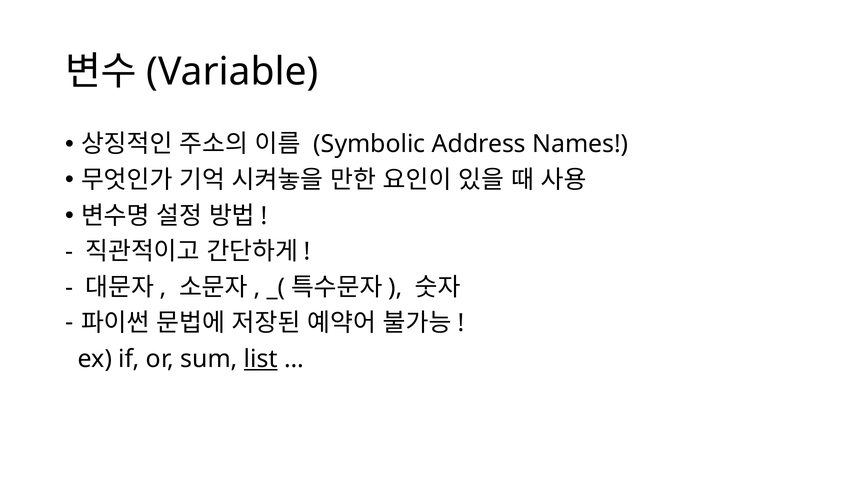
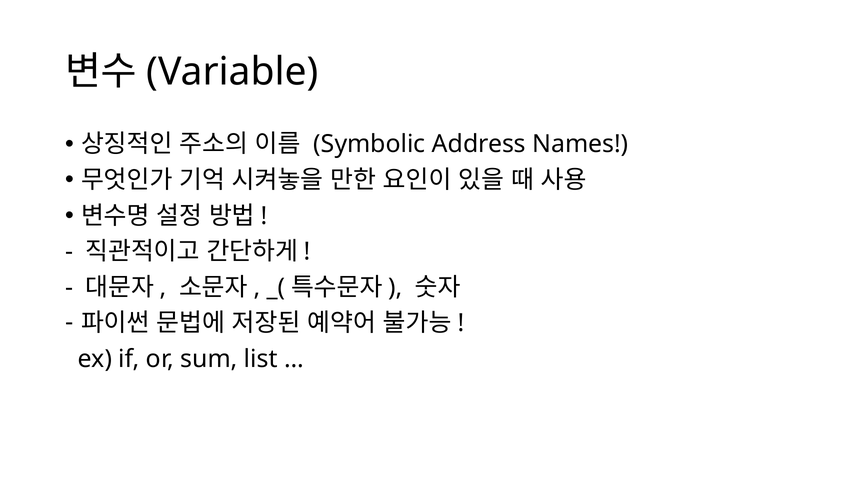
list underline: present -> none
